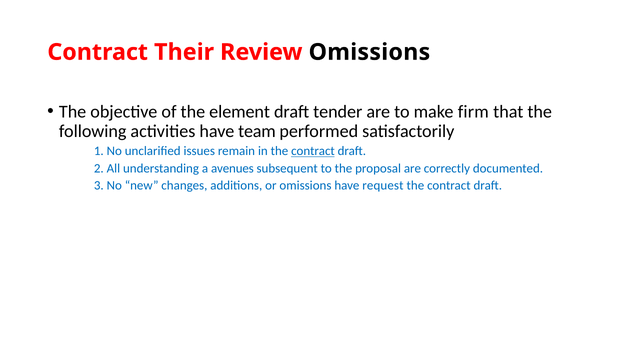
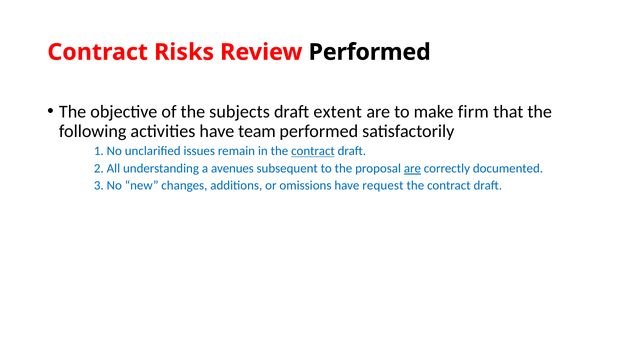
Their: Their -> Risks
Review Omissions: Omissions -> Performed
element: element -> subjects
tender: tender -> extent
are at (412, 169) underline: none -> present
